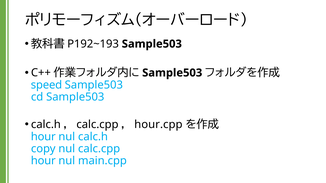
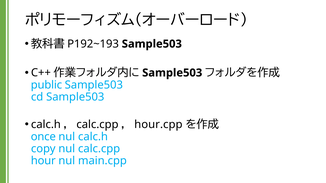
speed: speed -> public
hour at (43, 137): hour -> once
